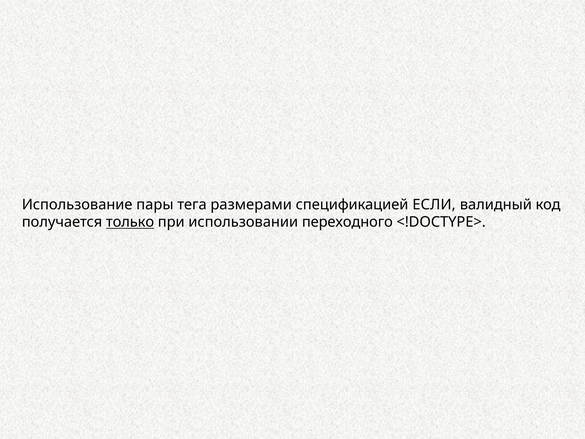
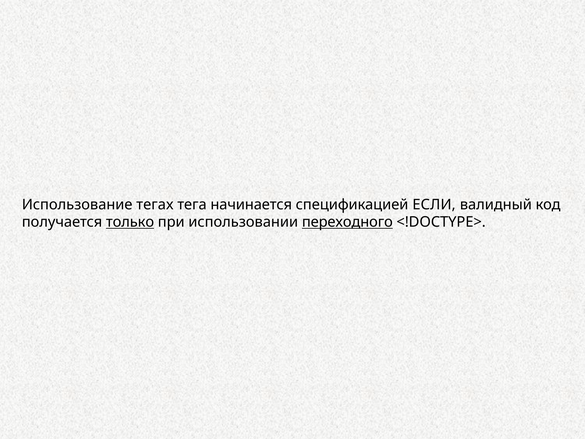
пары: пары -> тегах
размерами: размерами -> начинается
переходного underline: none -> present
